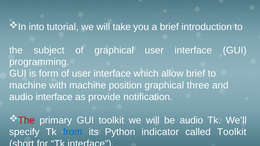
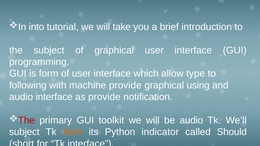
allow brief: brief -> type
machine at (28, 85): machine -> following
machine position: position -> provide
three: three -> using
specify at (24, 132): specify -> subject
from colour: blue -> orange
called Toolkit: Toolkit -> Should
